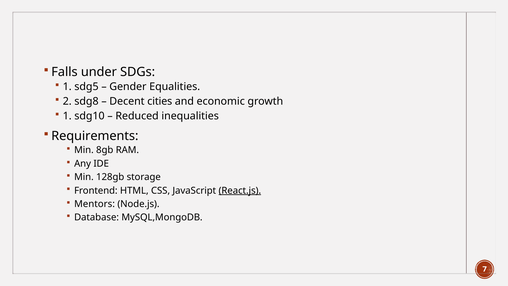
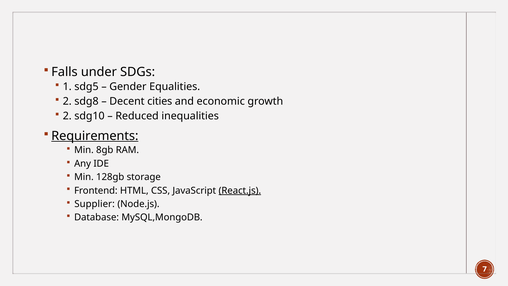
1 at (67, 116): 1 -> 2
Requirements underline: none -> present
Mentors: Mentors -> Supplier
